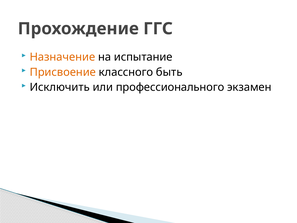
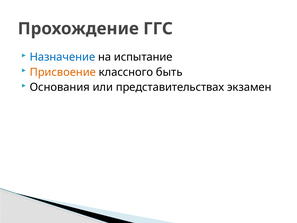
Назначение colour: orange -> blue
Исключить: Исключить -> Основания
профессионального: профессионального -> представительствах
